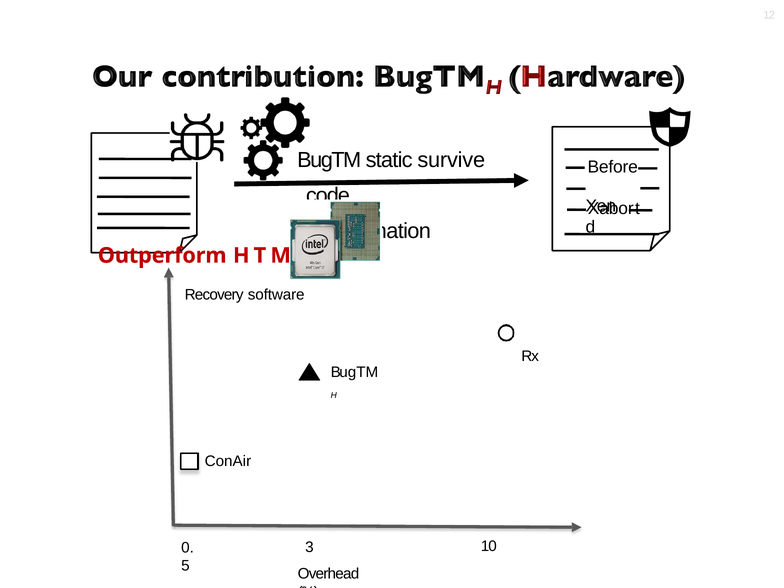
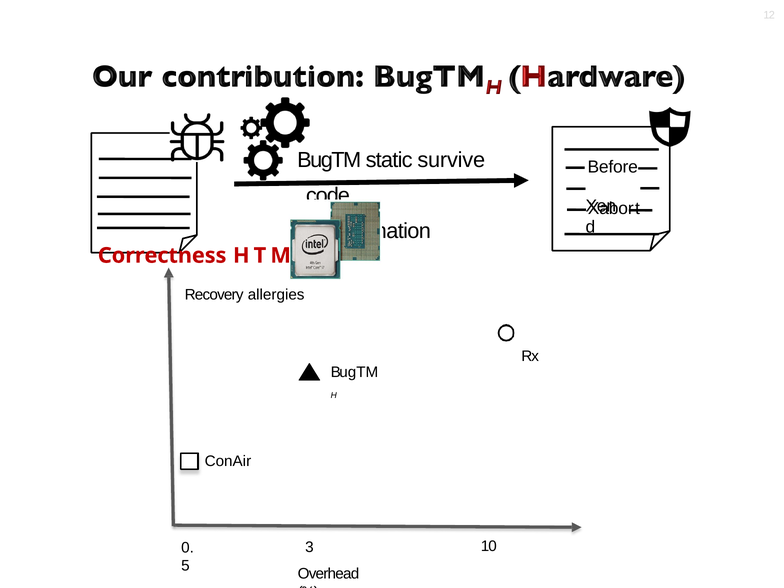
Outperform: Outperform -> Correctness
software: software -> allergies
